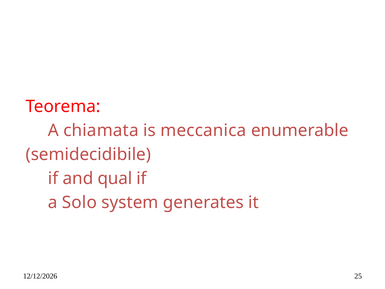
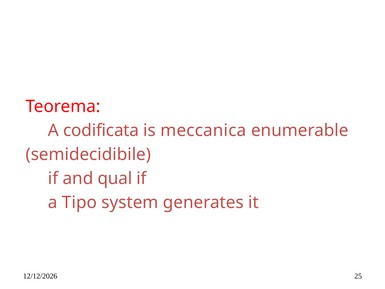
chiamata: chiamata -> codificata
Solo: Solo -> Tipo
